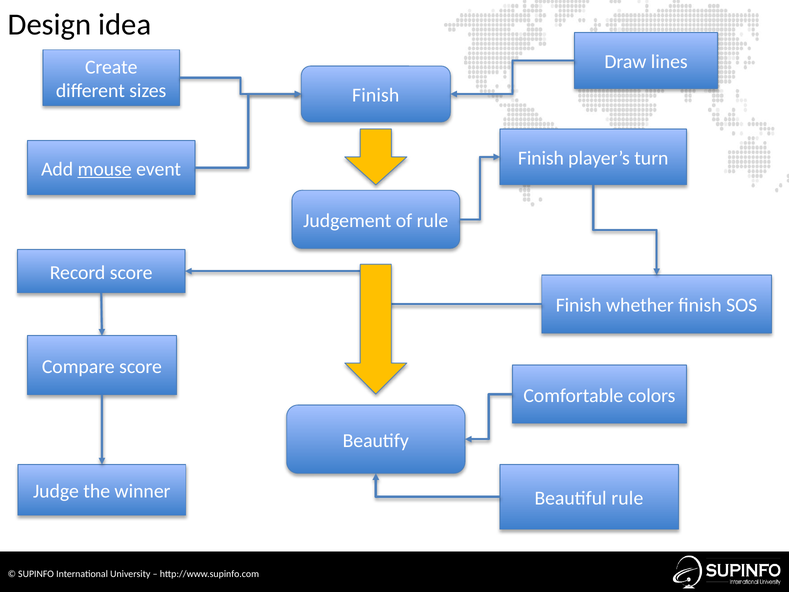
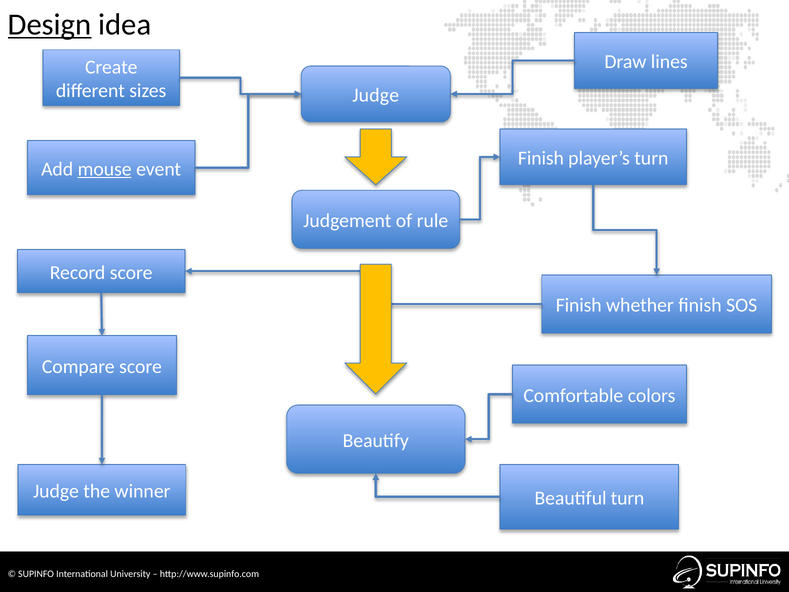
Design underline: none -> present
Finish at (376, 95): Finish -> Judge
Beautiful rule: rule -> turn
